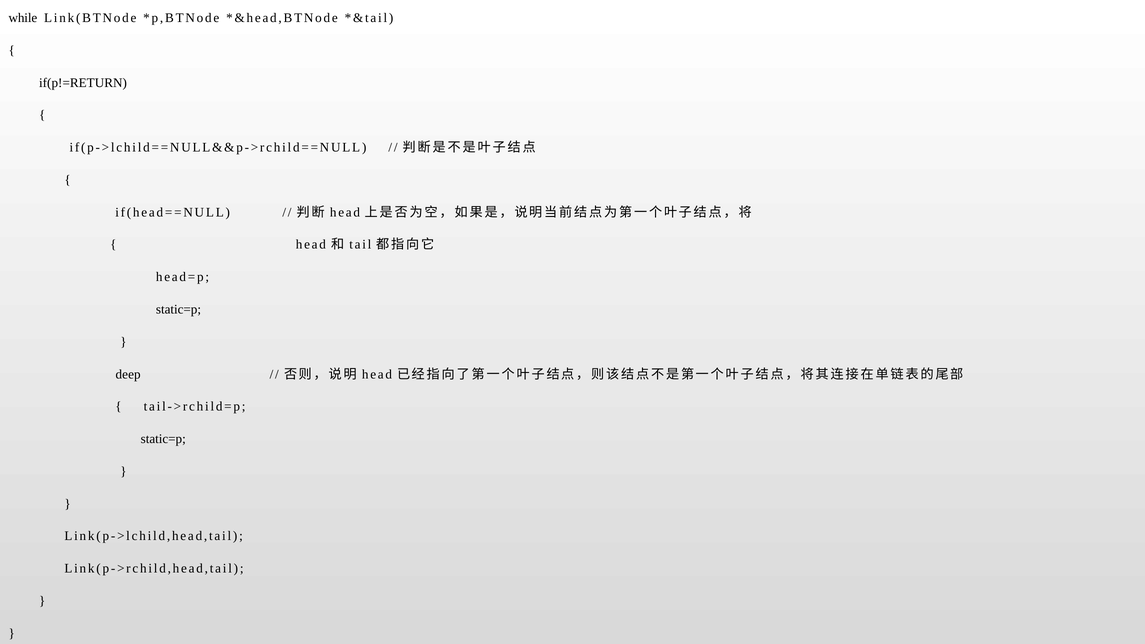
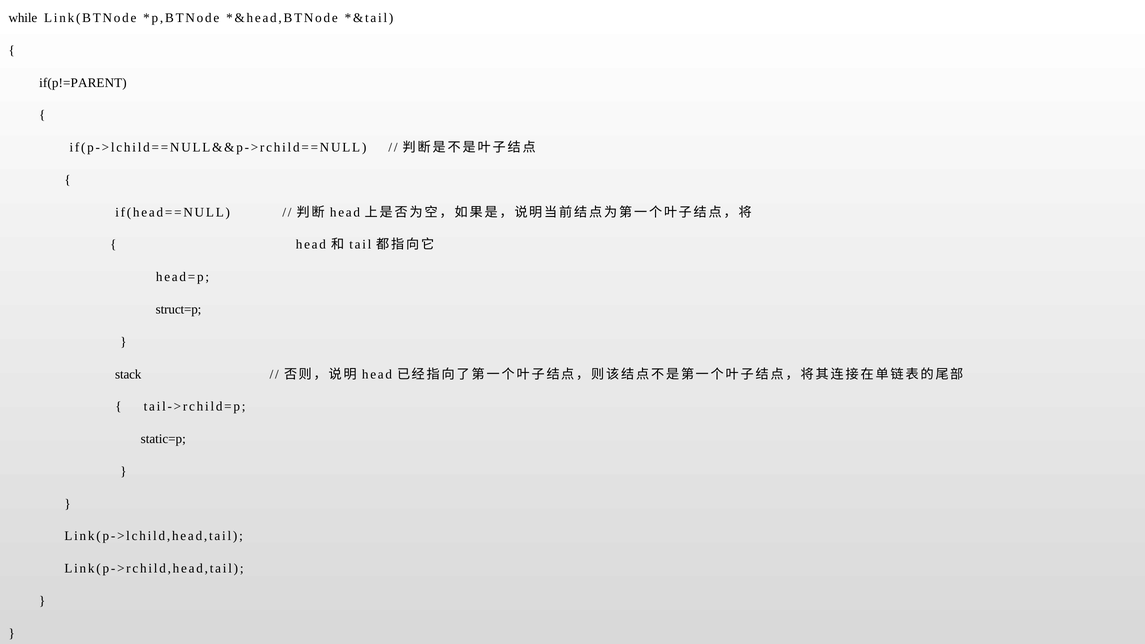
if(p!=RETURN: if(p!=RETURN -> if(p!=PARENT
static=p at (179, 309): static=p -> struct=p
deep: deep -> stack
